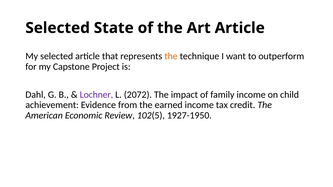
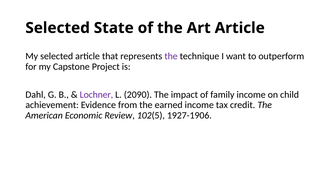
the at (171, 56) colour: orange -> purple
2072: 2072 -> 2090
1927-1950: 1927-1950 -> 1927-1906
